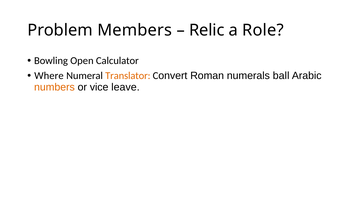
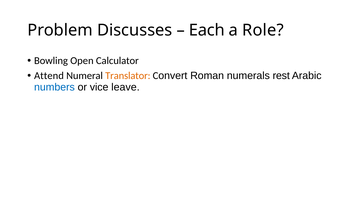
Members: Members -> Discusses
Relic: Relic -> Each
Where: Where -> Attend
ball: ball -> rest
numbers colour: orange -> blue
